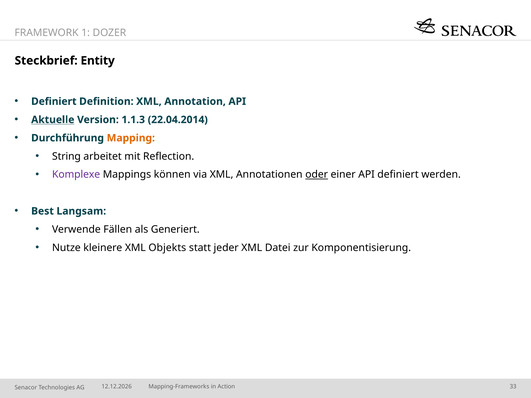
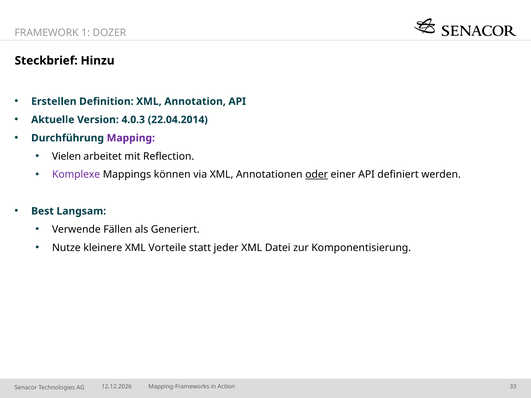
Entity: Entity -> Hinzu
Definiert at (54, 101): Definiert -> Erstellen
Aktuelle underline: present -> none
1.1.3: 1.1.3 -> 4.0.3
Mapping colour: orange -> purple
String: String -> Vielen
Objekts: Objekts -> Vorteile
